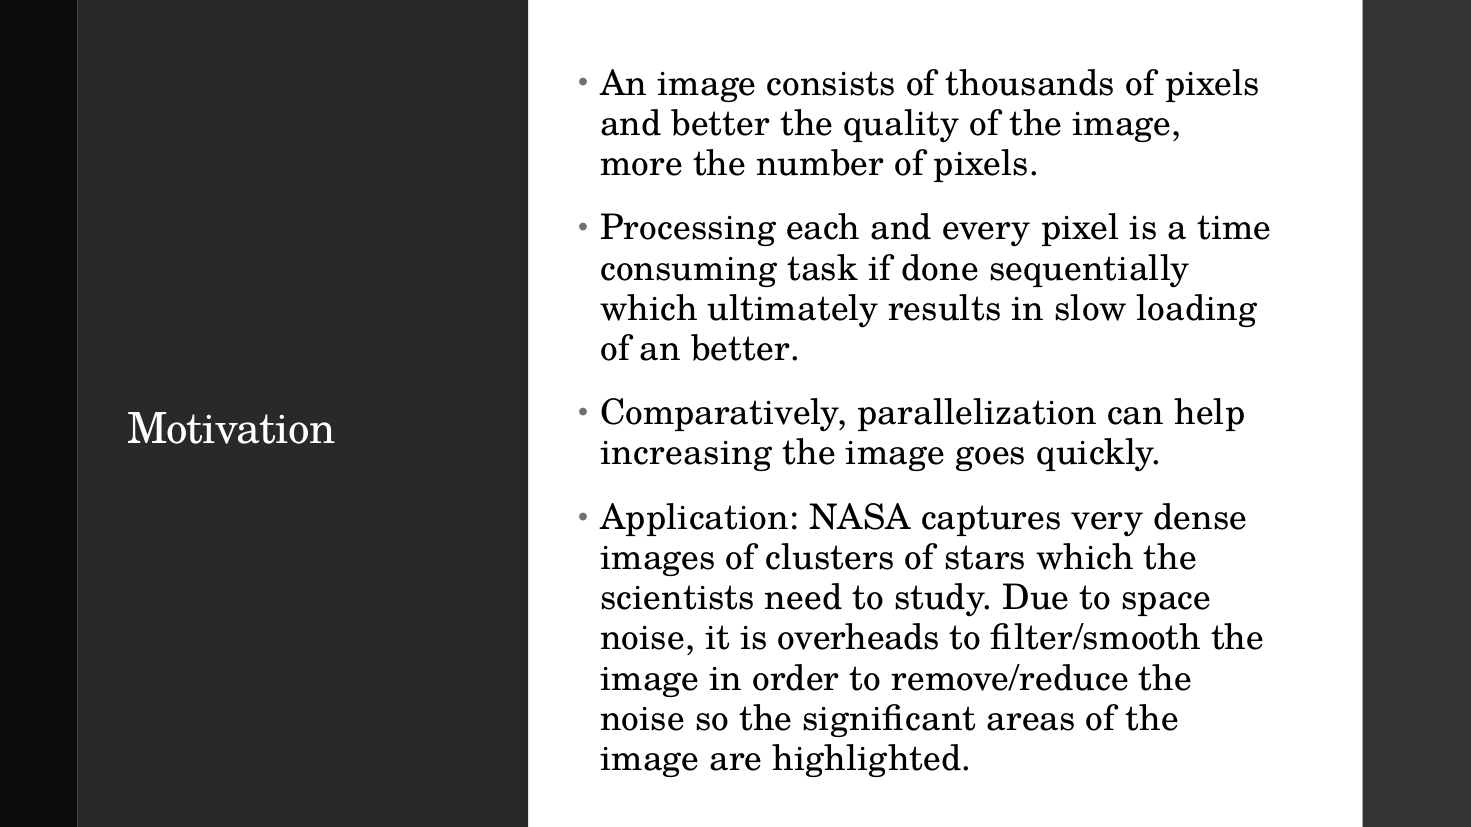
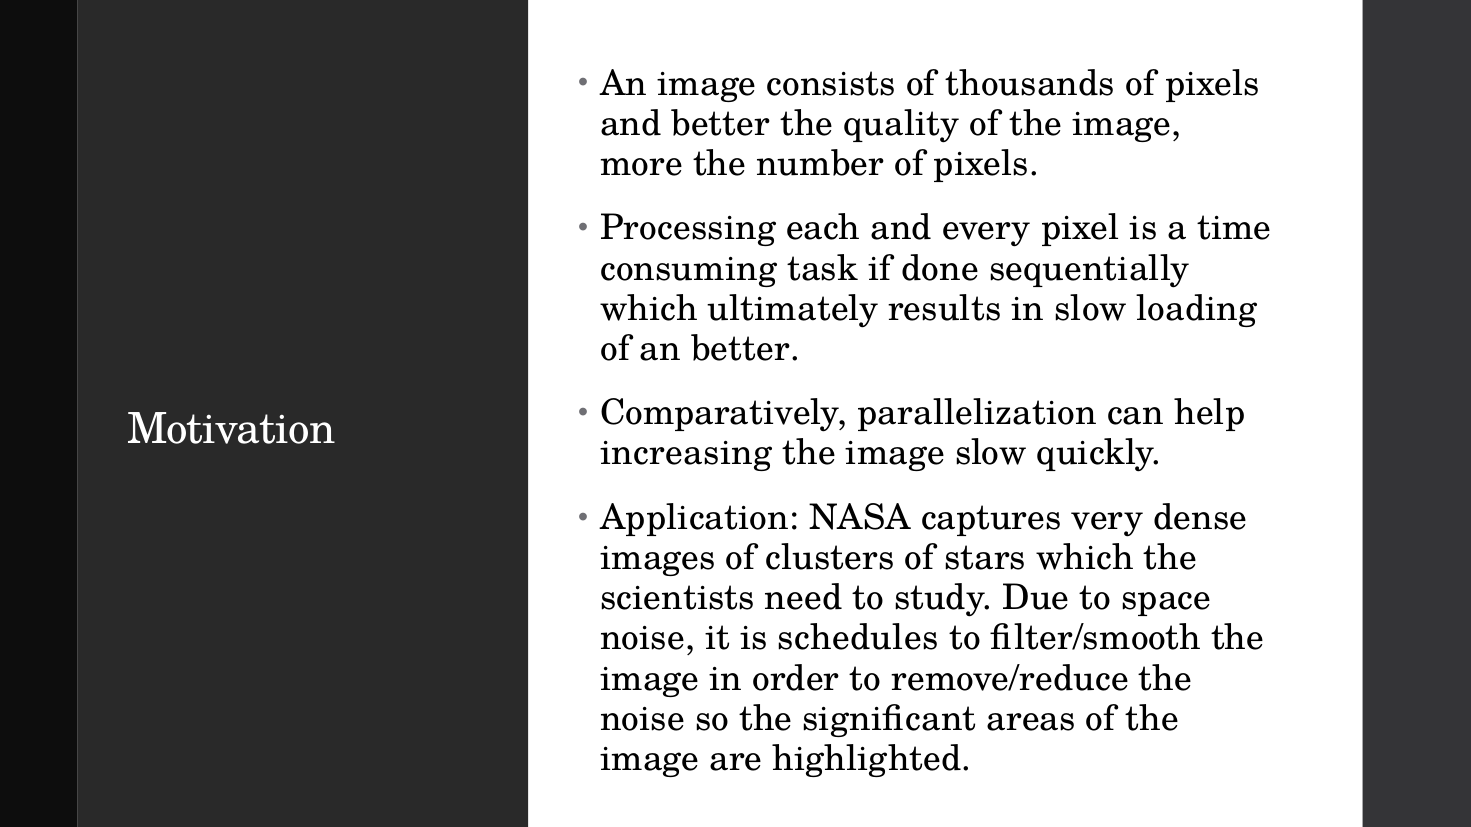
image goes: goes -> slow
overheads: overheads -> schedules
